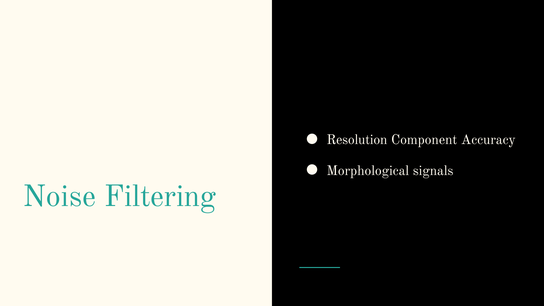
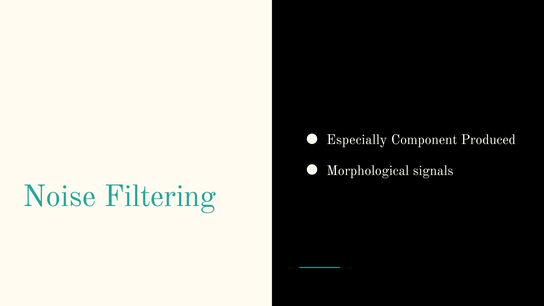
Resolution: Resolution -> Especially
Accuracy: Accuracy -> Produced
